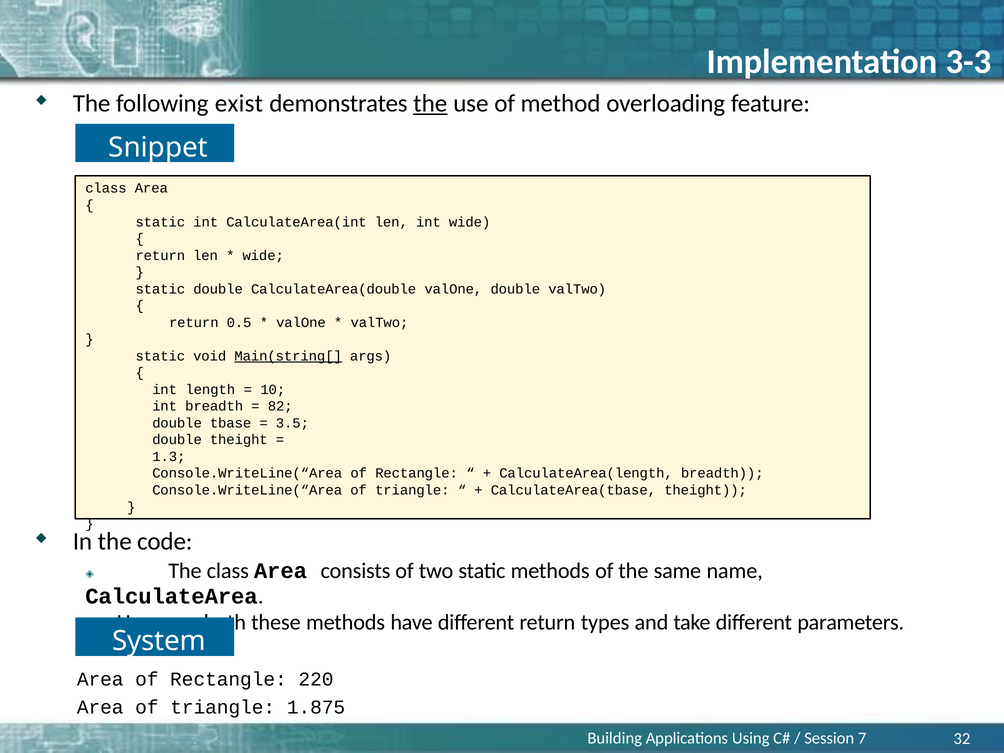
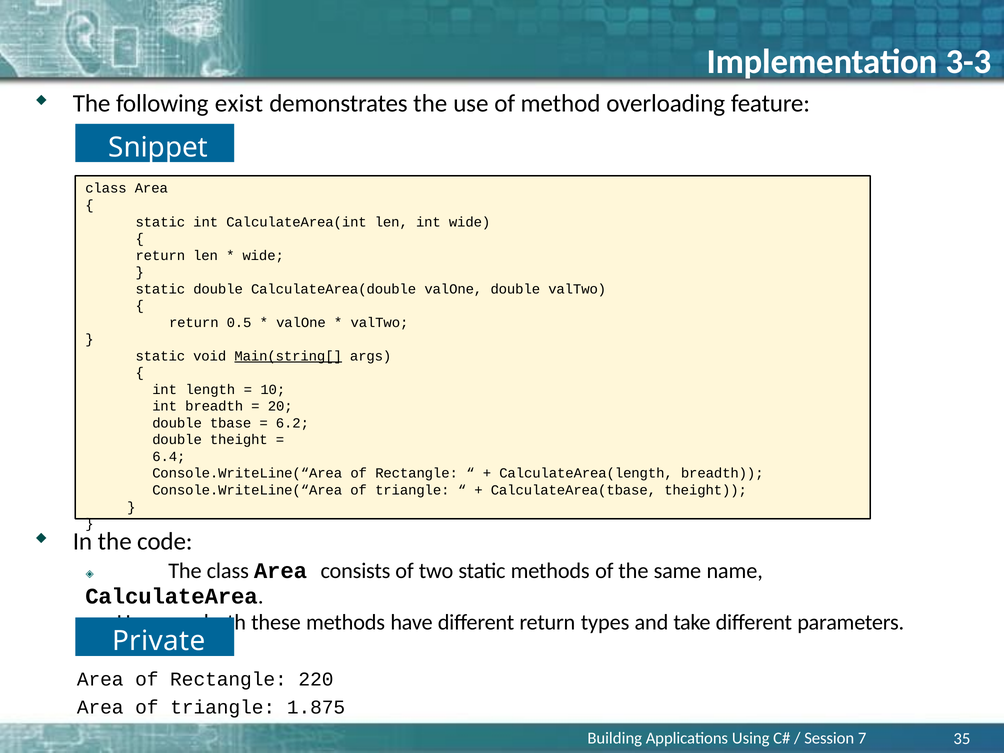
the at (430, 103) underline: present -> none
82: 82 -> 20
3.5: 3.5 -> 6.2
1.3: 1.3 -> 6.4
System: System -> Private
32: 32 -> 35
